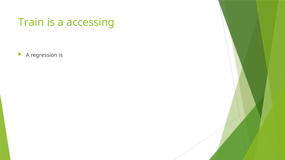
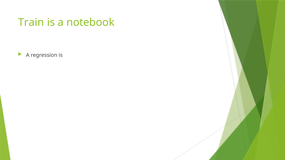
accessing: accessing -> notebook
